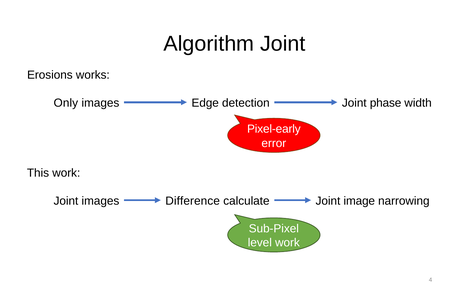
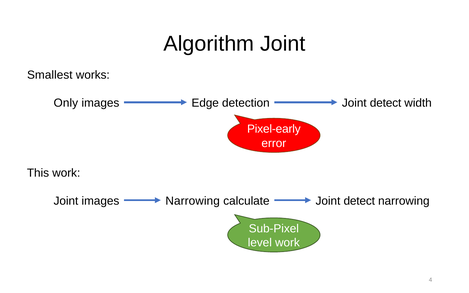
Erosions: Erosions -> Smallest
detection Joint phase: phase -> detect
Difference at (193, 201): Difference -> Narrowing
calculate Joint image: image -> detect
